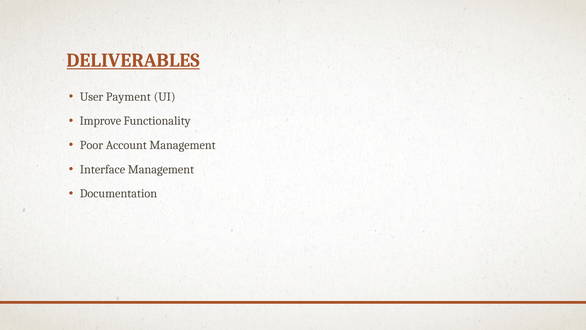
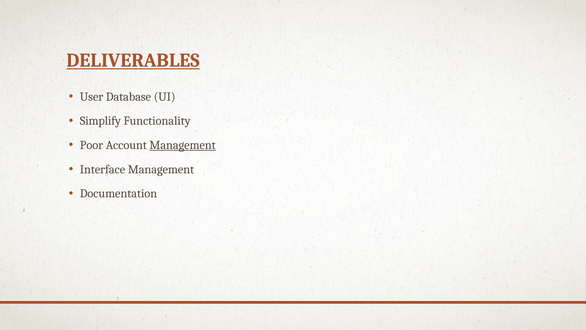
Payment: Payment -> Database
Improve: Improve -> Simplify
Management at (183, 145) underline: none -> present
